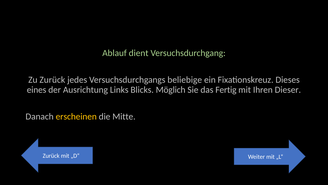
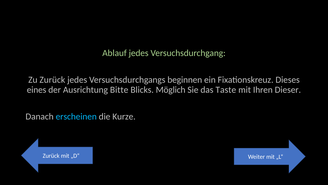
Ablauf dient: dient -> jedes
beliebige: beliebige -> beginnen
Links: Links -> Bitte
Fertig: Fertig -> Taste
erscheinen colour: yellow -> light blue
Mitte: Mitte -> Kurze
